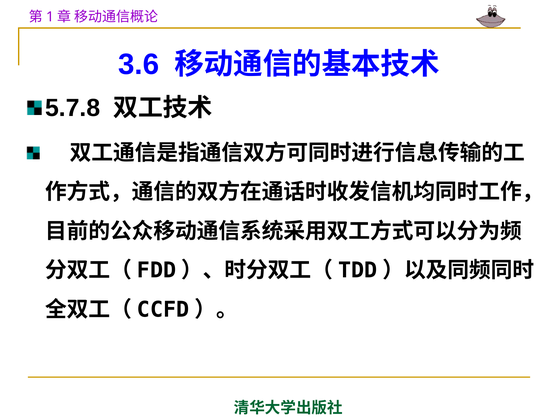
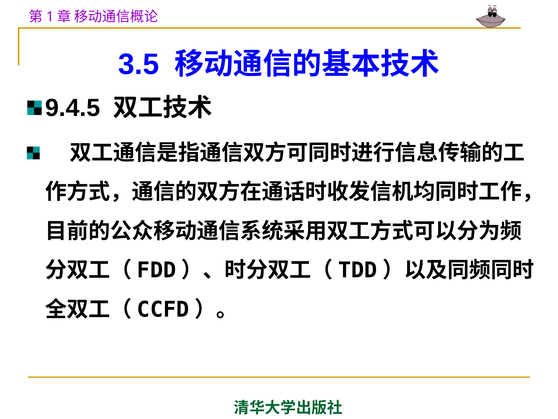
3.6: 3.6 -> 3.5
5.7.8: 5.7.8 -> 9.4.5
